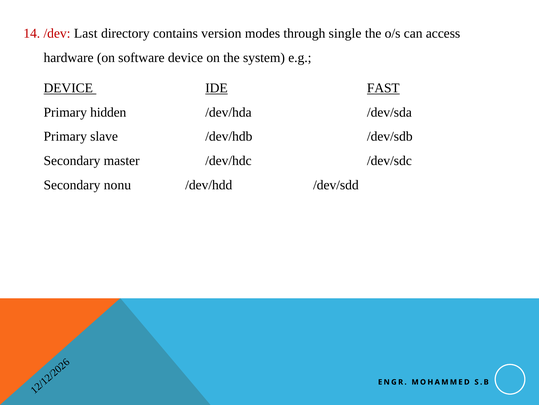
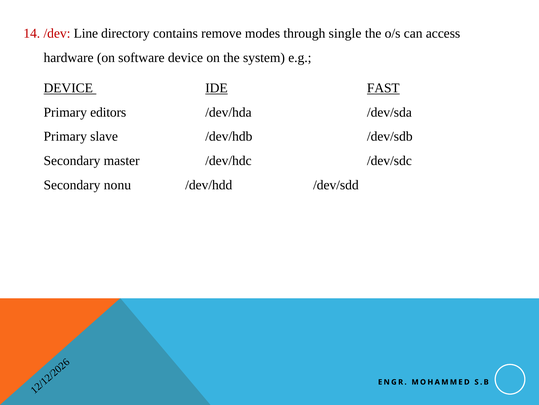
Last: Last -> Line
version: version -> remove
hidden: hidden -> editors
